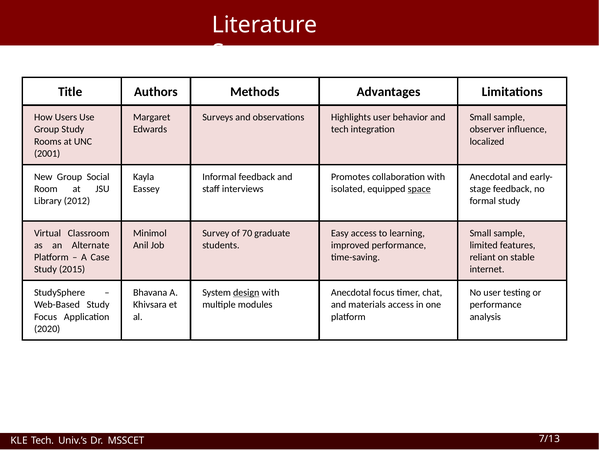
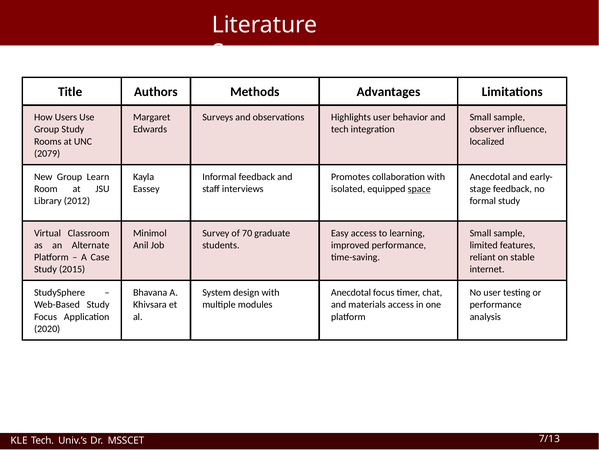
2001: 2001 -> 2079
Social: Social -> Learn
design underline: present -> none
